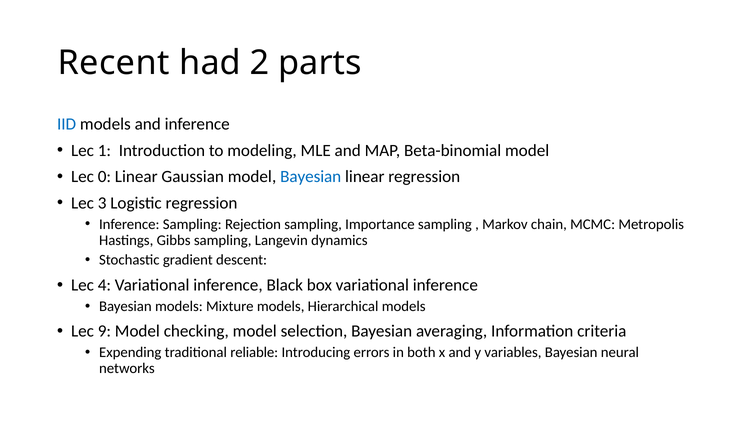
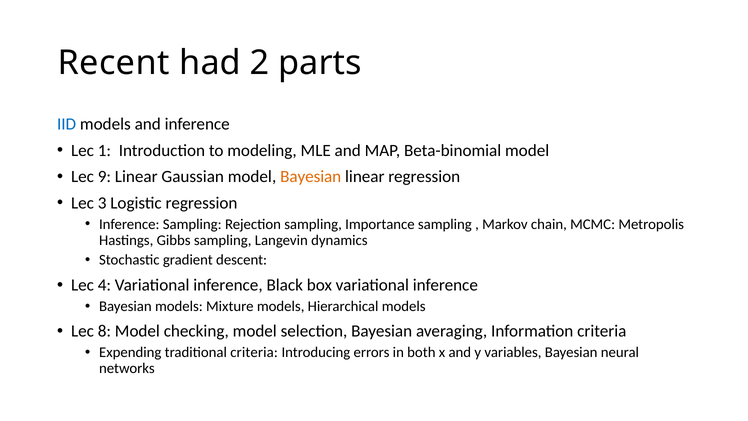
0: 0 -> 9
Bayesian at (311, 177) colour: blue -> orange
9: 9 -> 8
traditional reliable: reliable -> criteria
